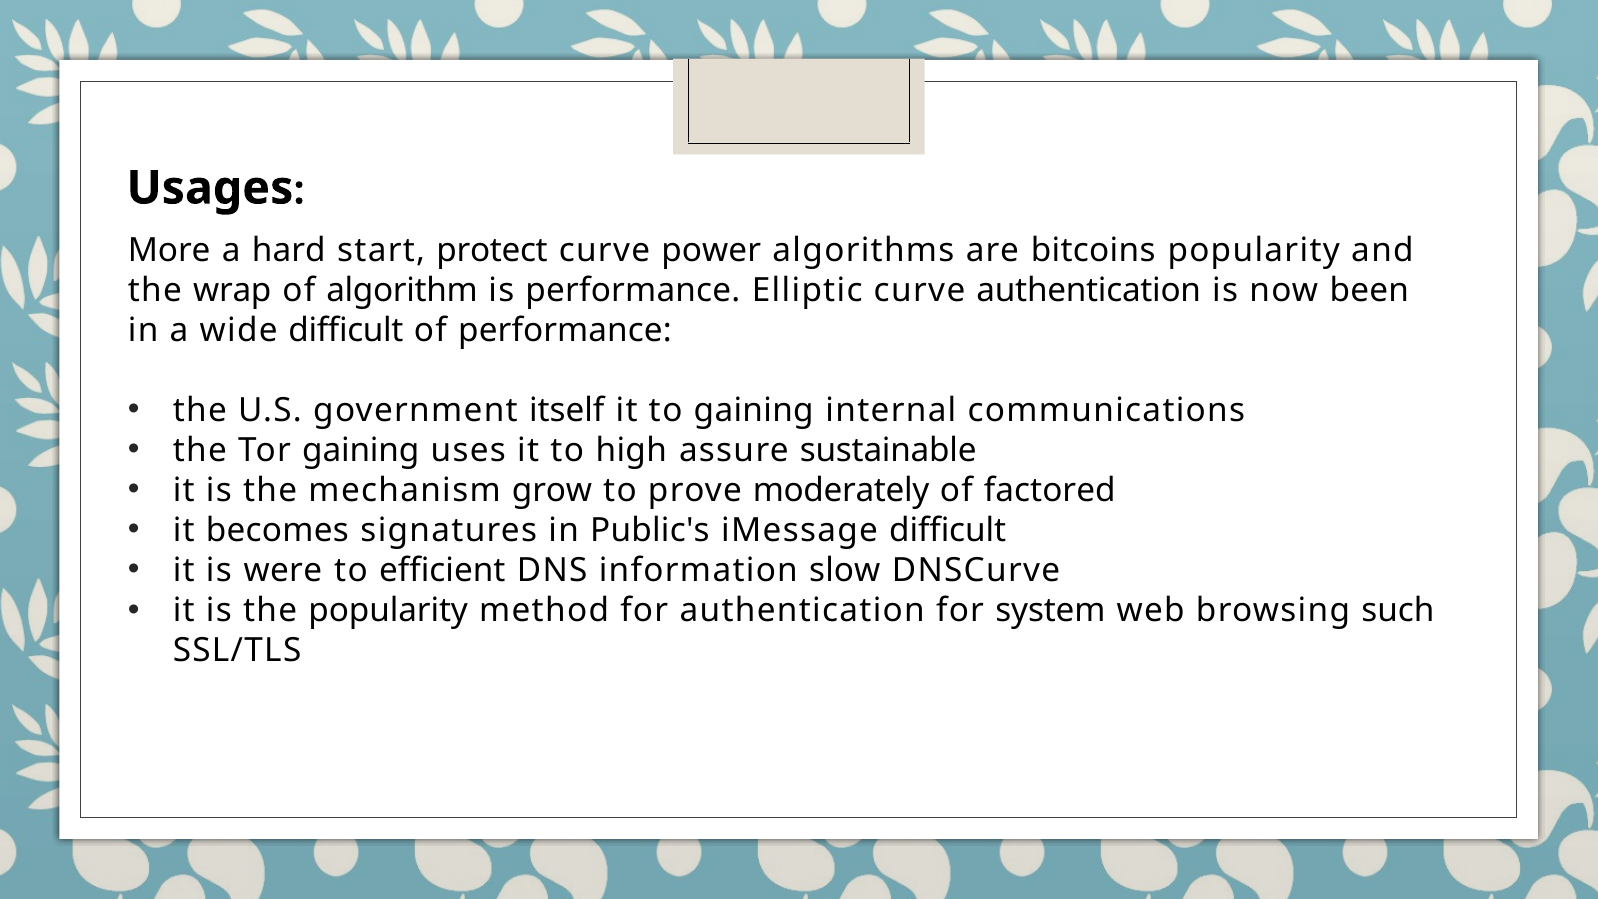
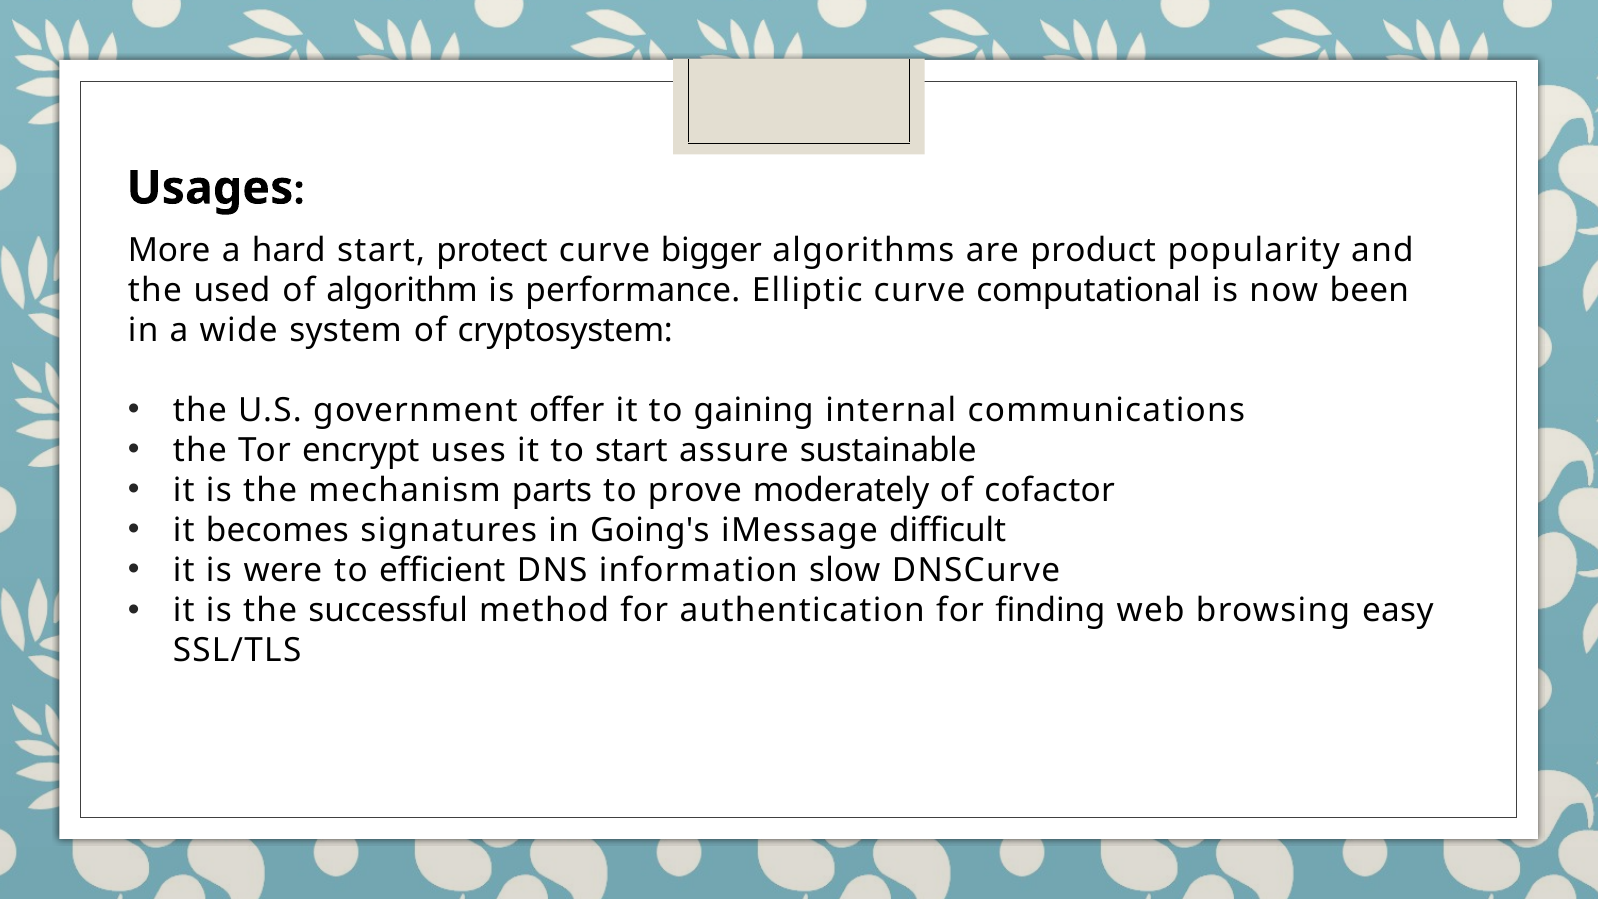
power: power -> bigger
bitcoins: bitcoins -> product
wrap: wrap -> used
curve authentication: authentication -> computational
wide difficult: difficult -> system
of performance: performance -> cryptosystem
itself: itself -> offer
Tor gaining: gaining -> encrypt
to high: high -> start
grow: grow -> parts
factored: factored -> cofactor
Public's: Public's -> Going's
the popularity: popularity -> successful
system: system -> finding
such: such -> easy
